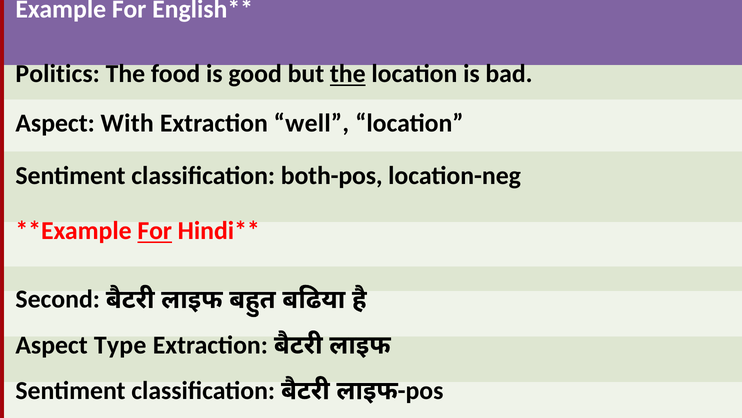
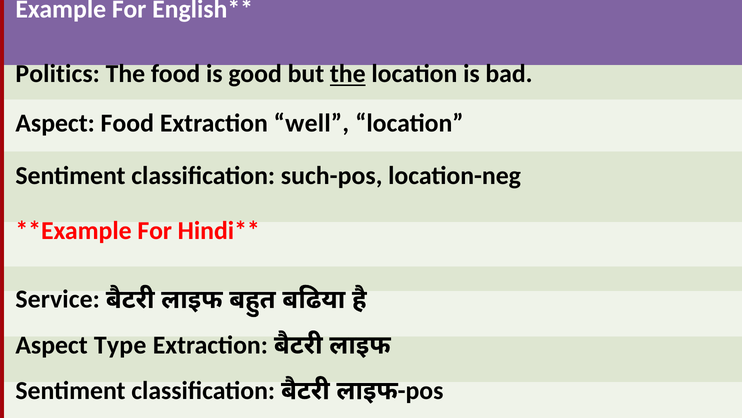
Aspect With: With -> Food
both-pos: both-pos -> such-pos
For at (155, 231) underline: present -> none
Second: Second -> Service
